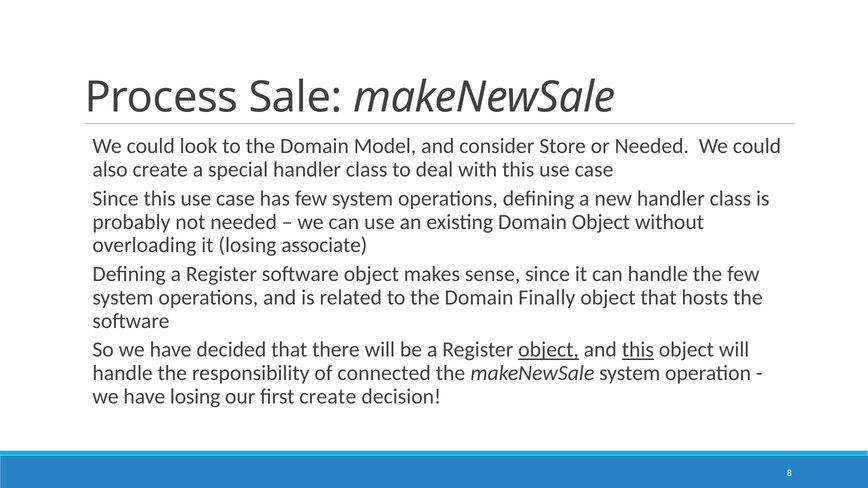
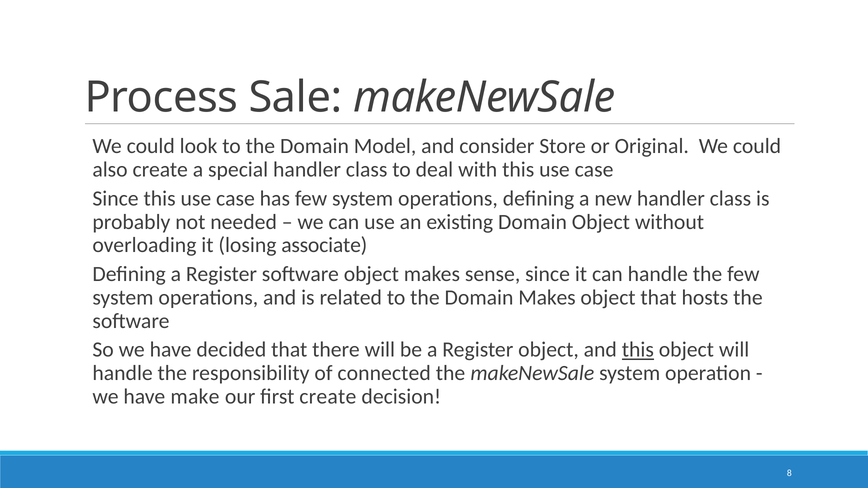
or Needed: Needed -> Original
Domain Finally: Finally -> Makes
object at (549, 350) underline: present -> none
have losing: losing -> make
